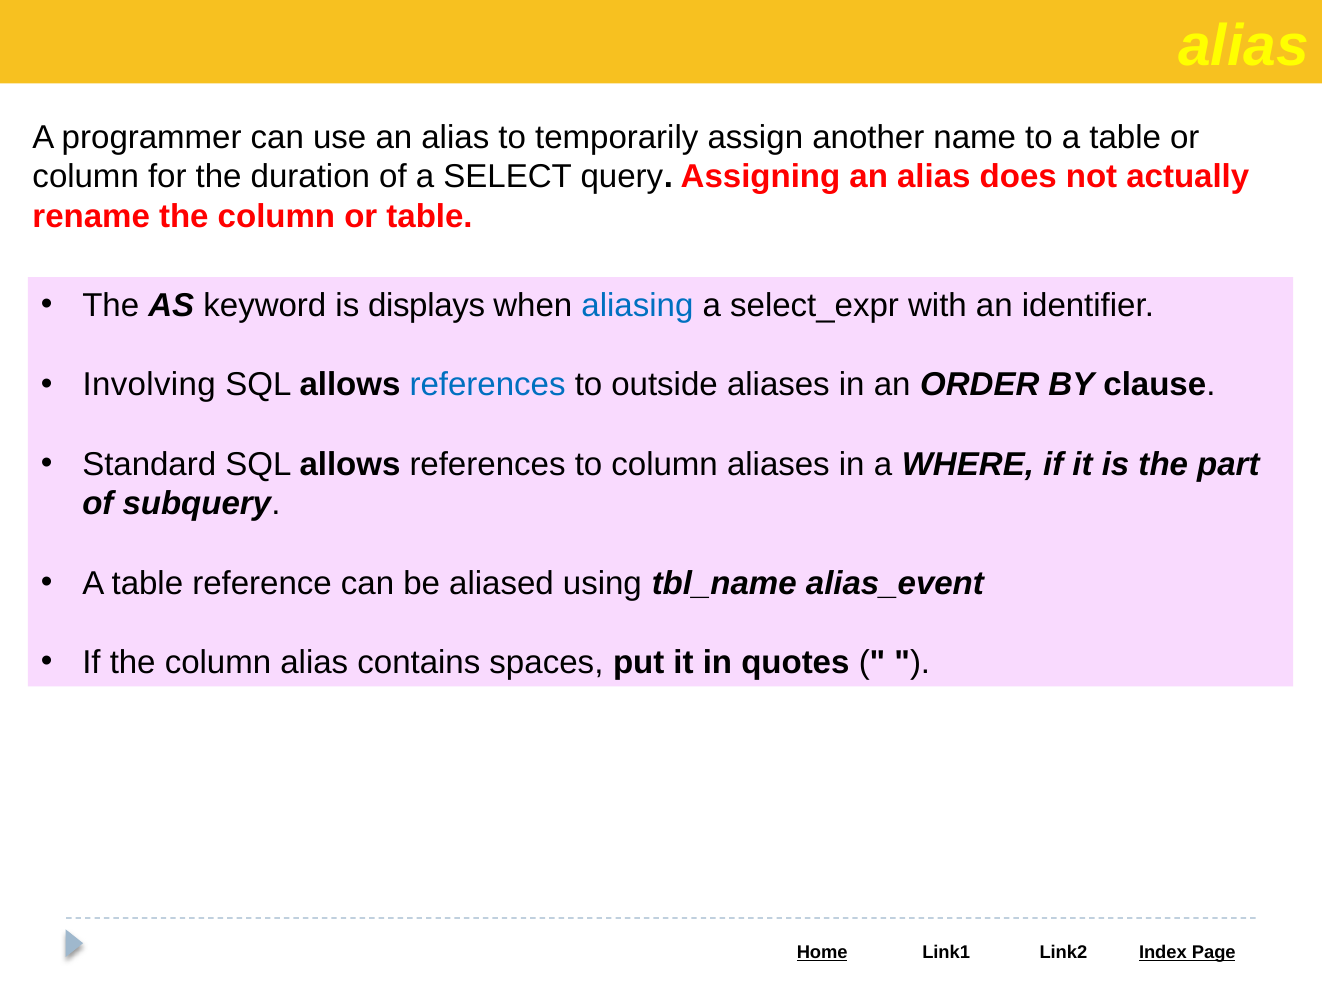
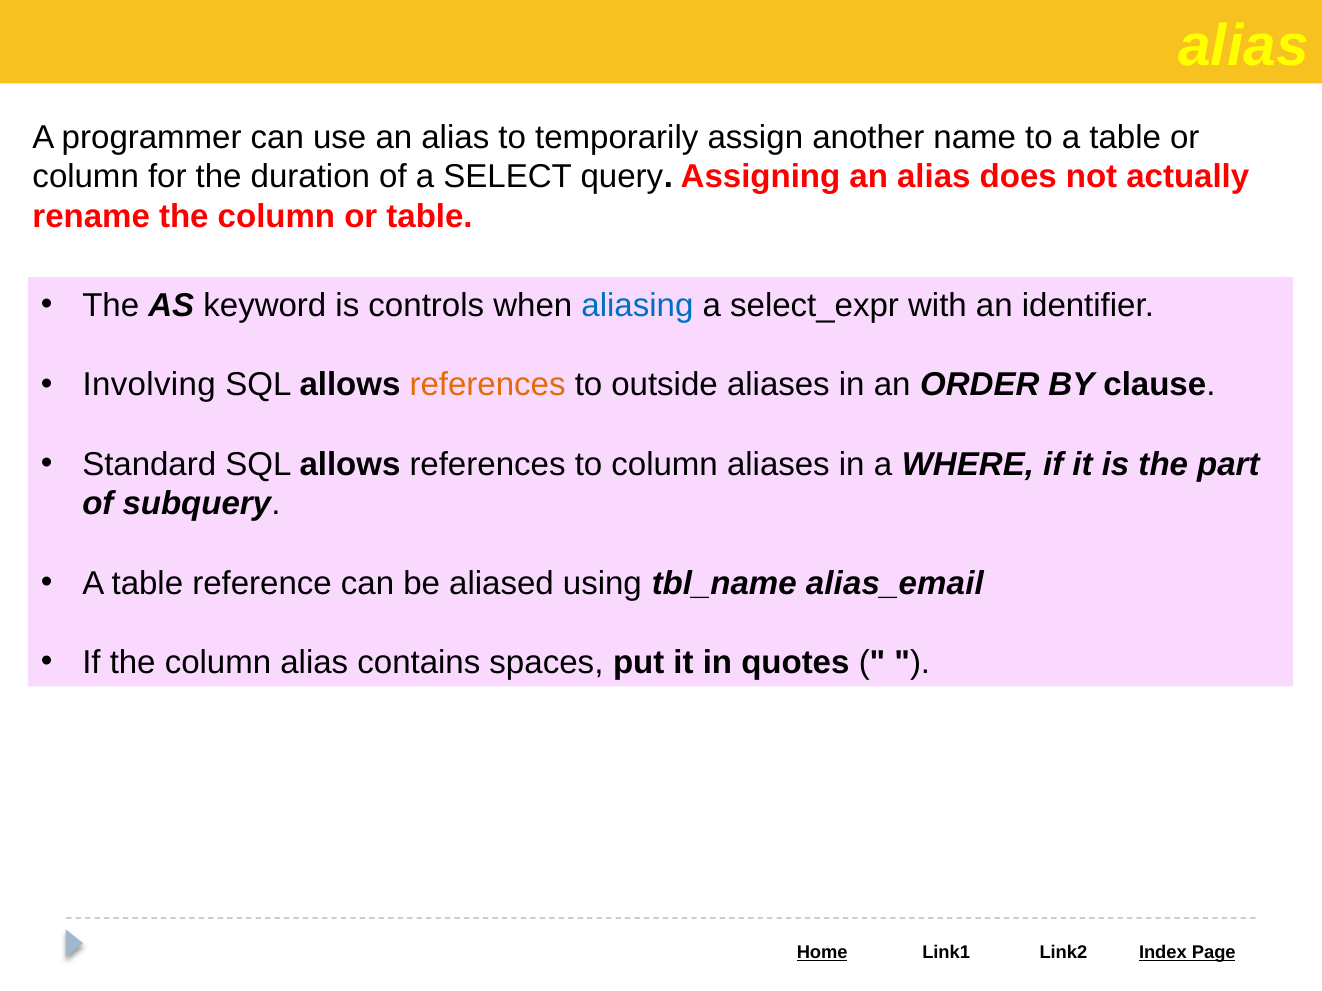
displays: displays -> controls
references at (488, 385) colour: blue -> orange
alias_event: alias_event -> alias_email
